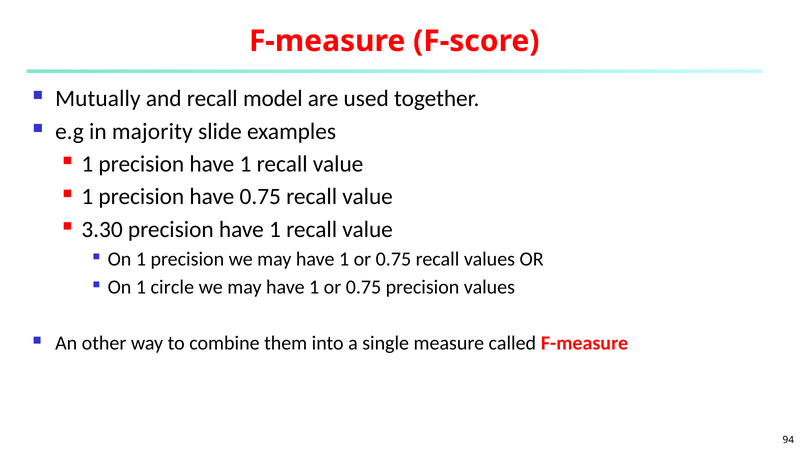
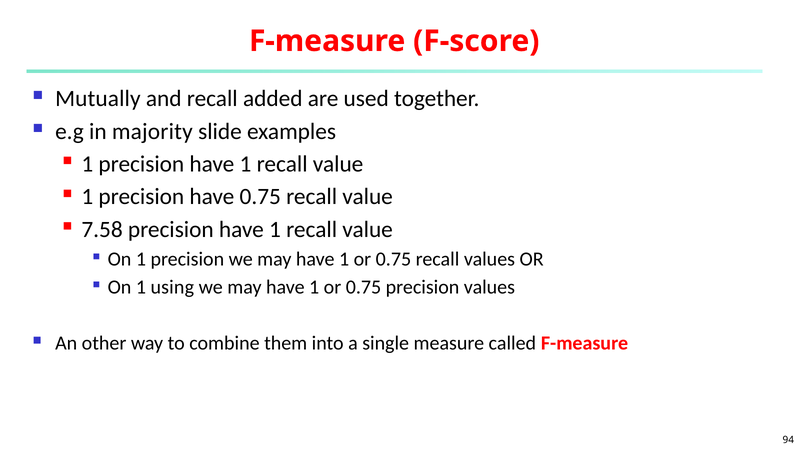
model: model -> added
3.30: 3.30 -> 7.58
circle: circle -> using
